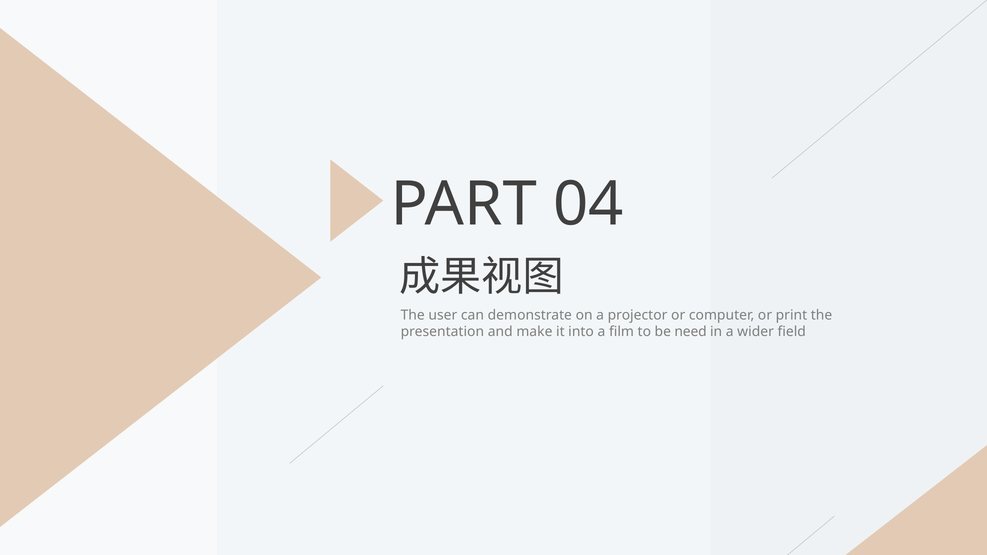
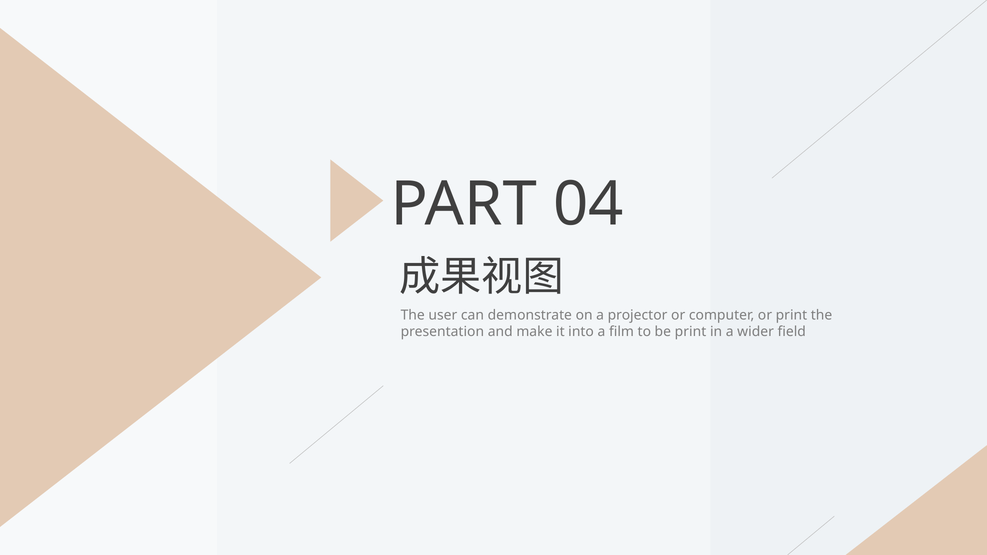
be need: need -> print
